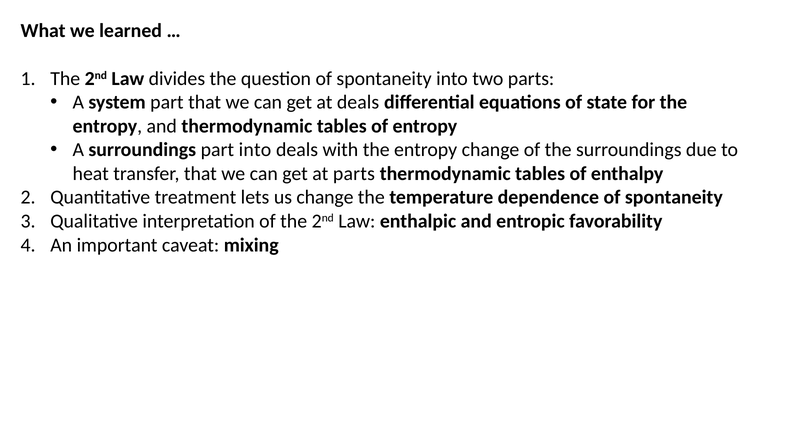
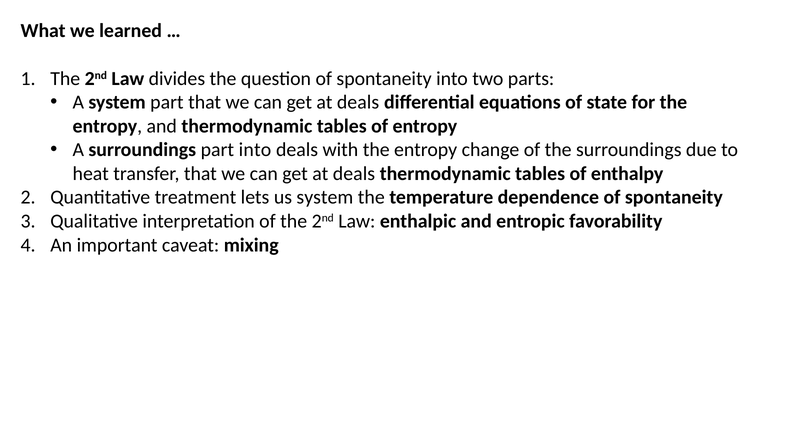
parts at (354, 174): parts -> deals
us change: change -> system
